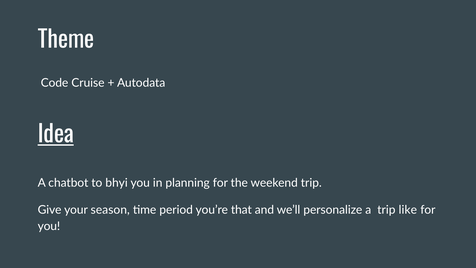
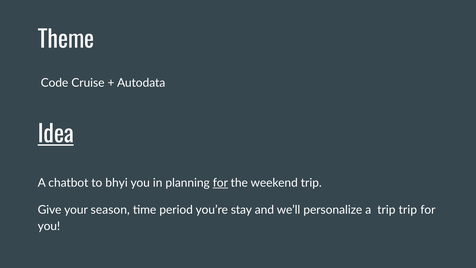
for at (220, 183) underline: none -> present
that: that -> stay
trip like: like -> trip
